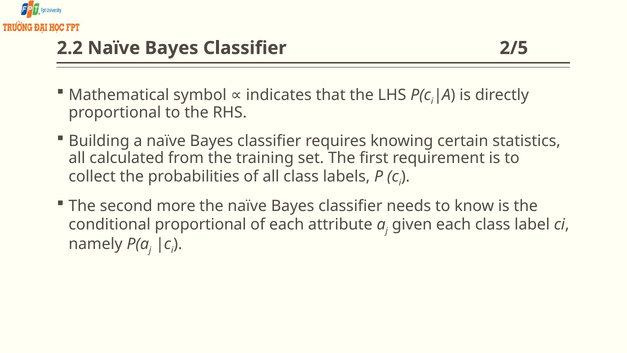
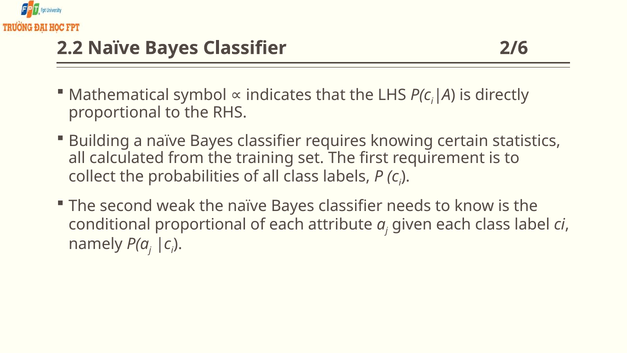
2/5: 2/5 -> 2/6
more: more -> weak
